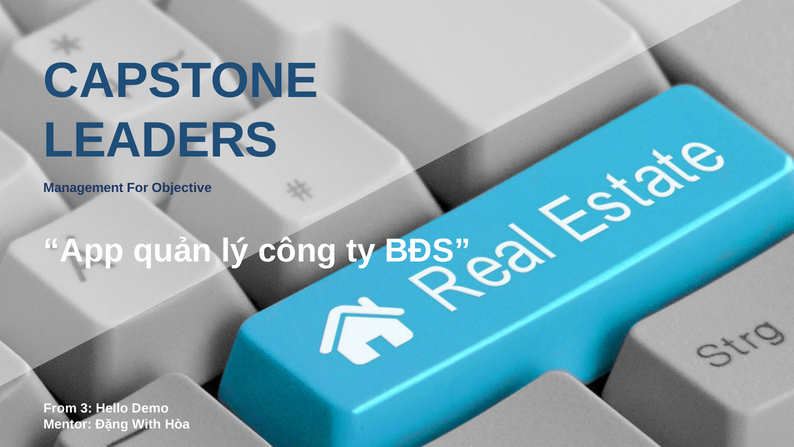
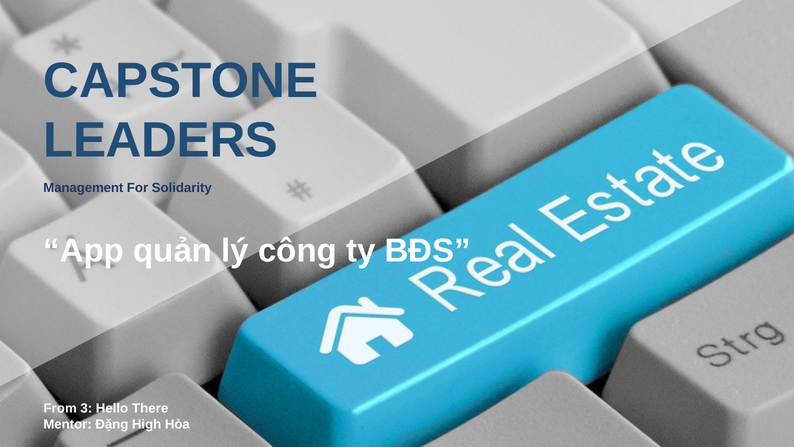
Objective: Objective -> Solidarity
Demo: Demo -> There
With: With -> High
